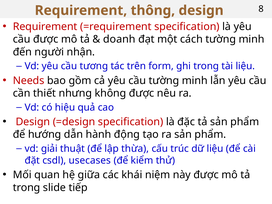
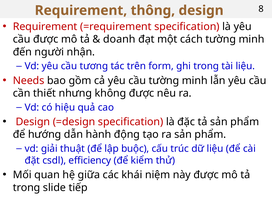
thừa: thừa -> buộc
usecases: usecases -> efficiency
